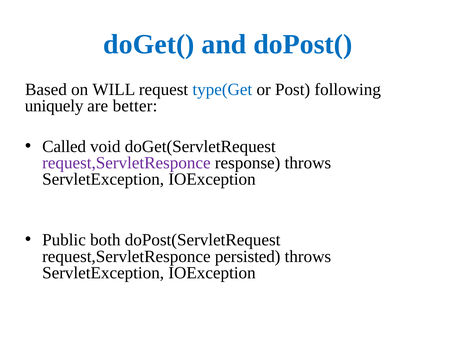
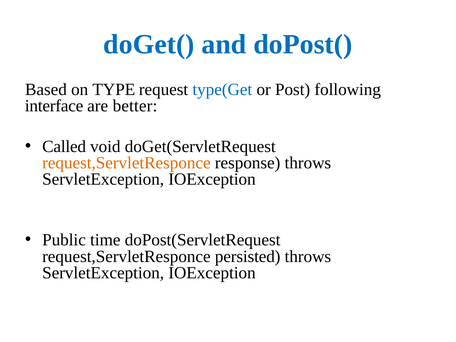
WILL: WILL -> TYPE
uniquely: uniquely -> interface
request,ServletResponce at (126, 163) colour: purple -> orange
both: both -> time
